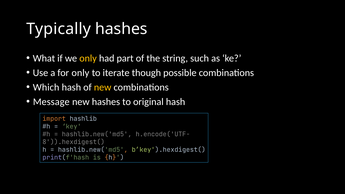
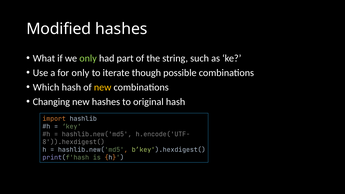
Typically: Typically -> Modified
only at (88, 58) colour: yellow -> light green
Message: Message -> Changing
